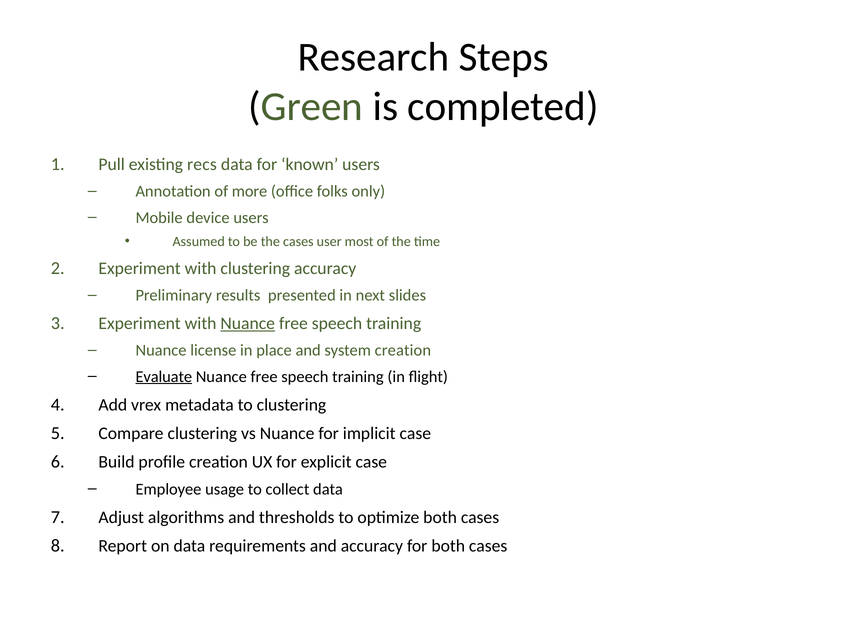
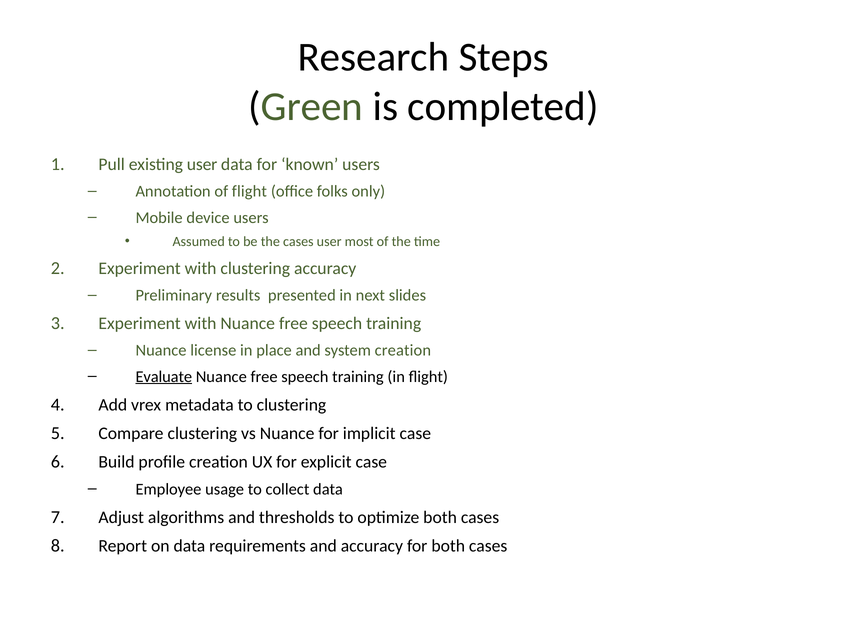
existing recs: recs -> user
of more: more -> flight
Nuance at (248, 323) underline: present -> none
